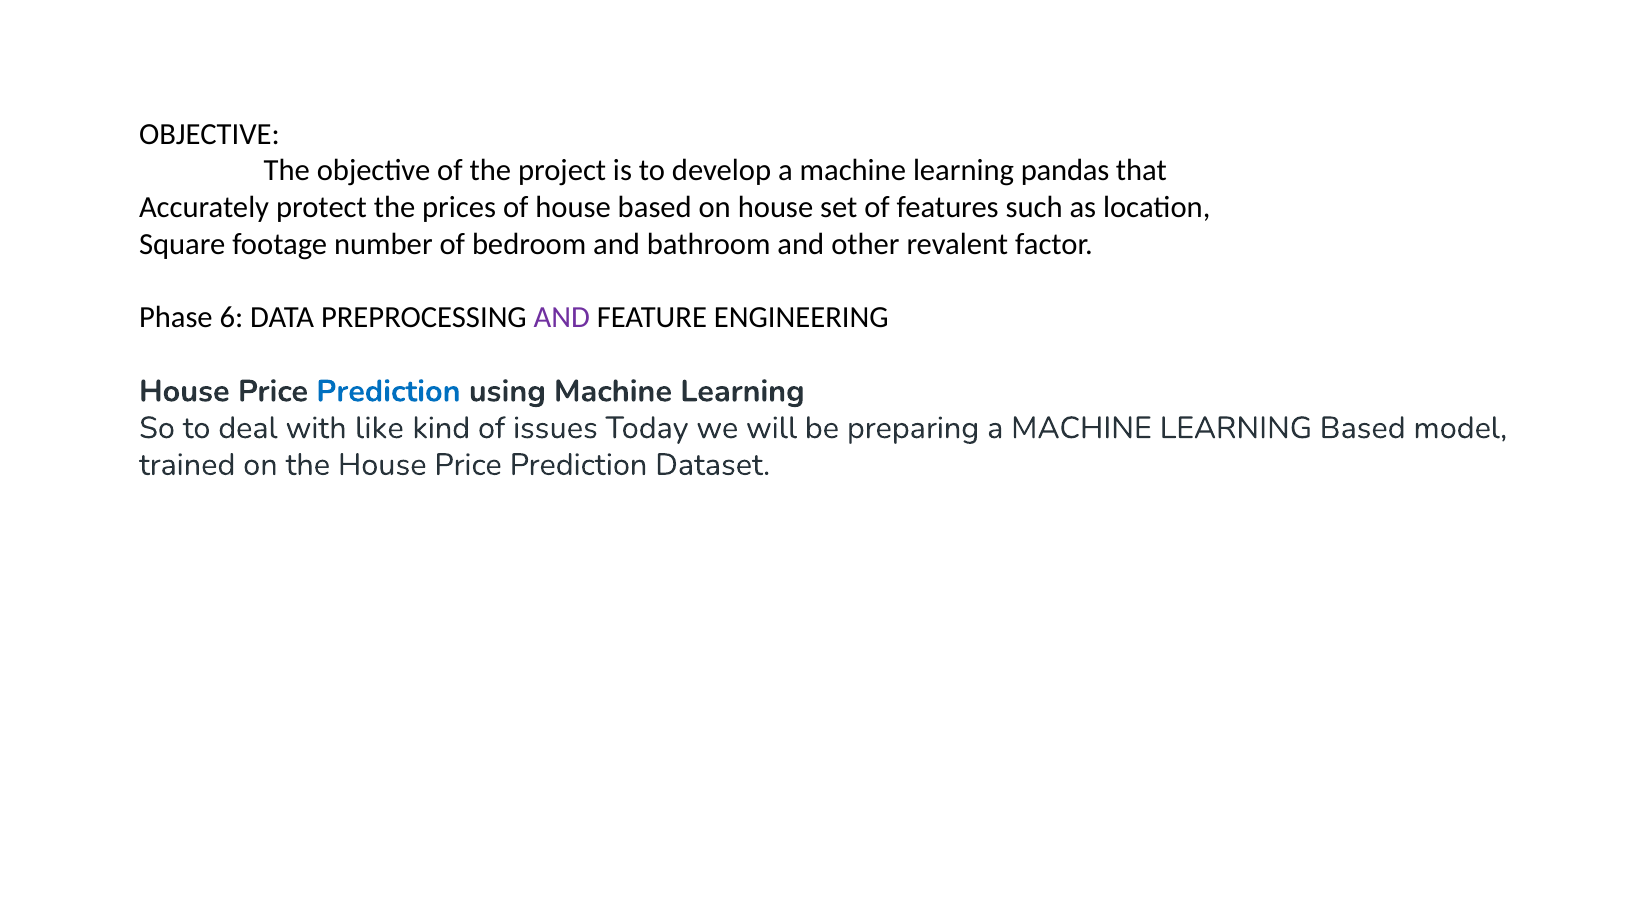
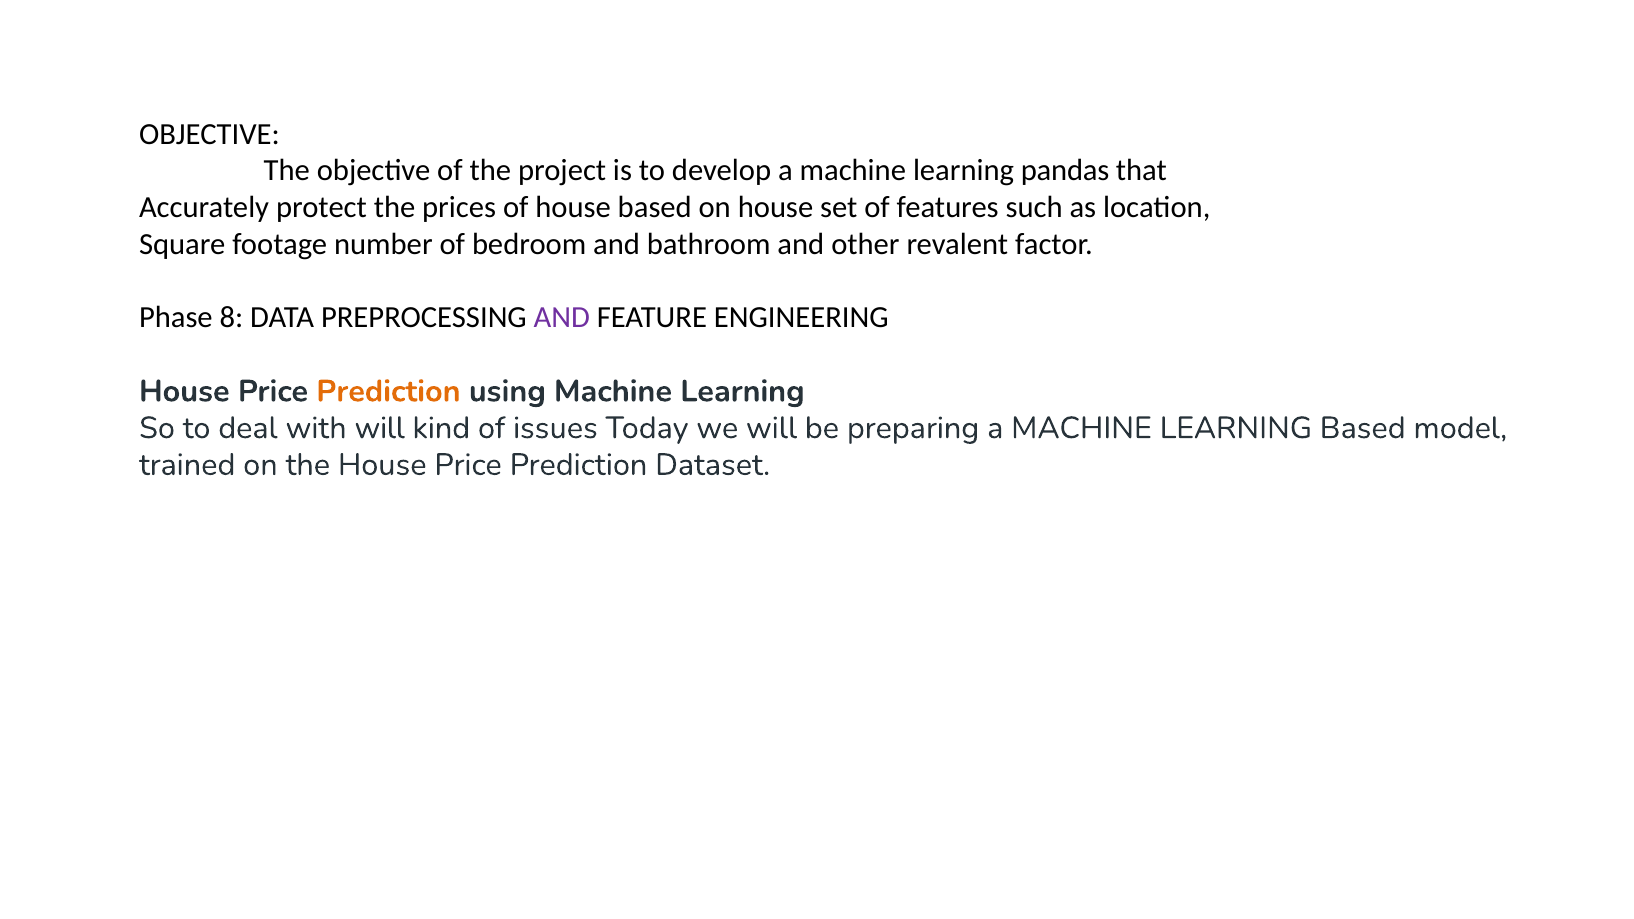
6: 6 -> 8
Prediction at (388, 391) colour: blue -> orange
with like: like -> will
